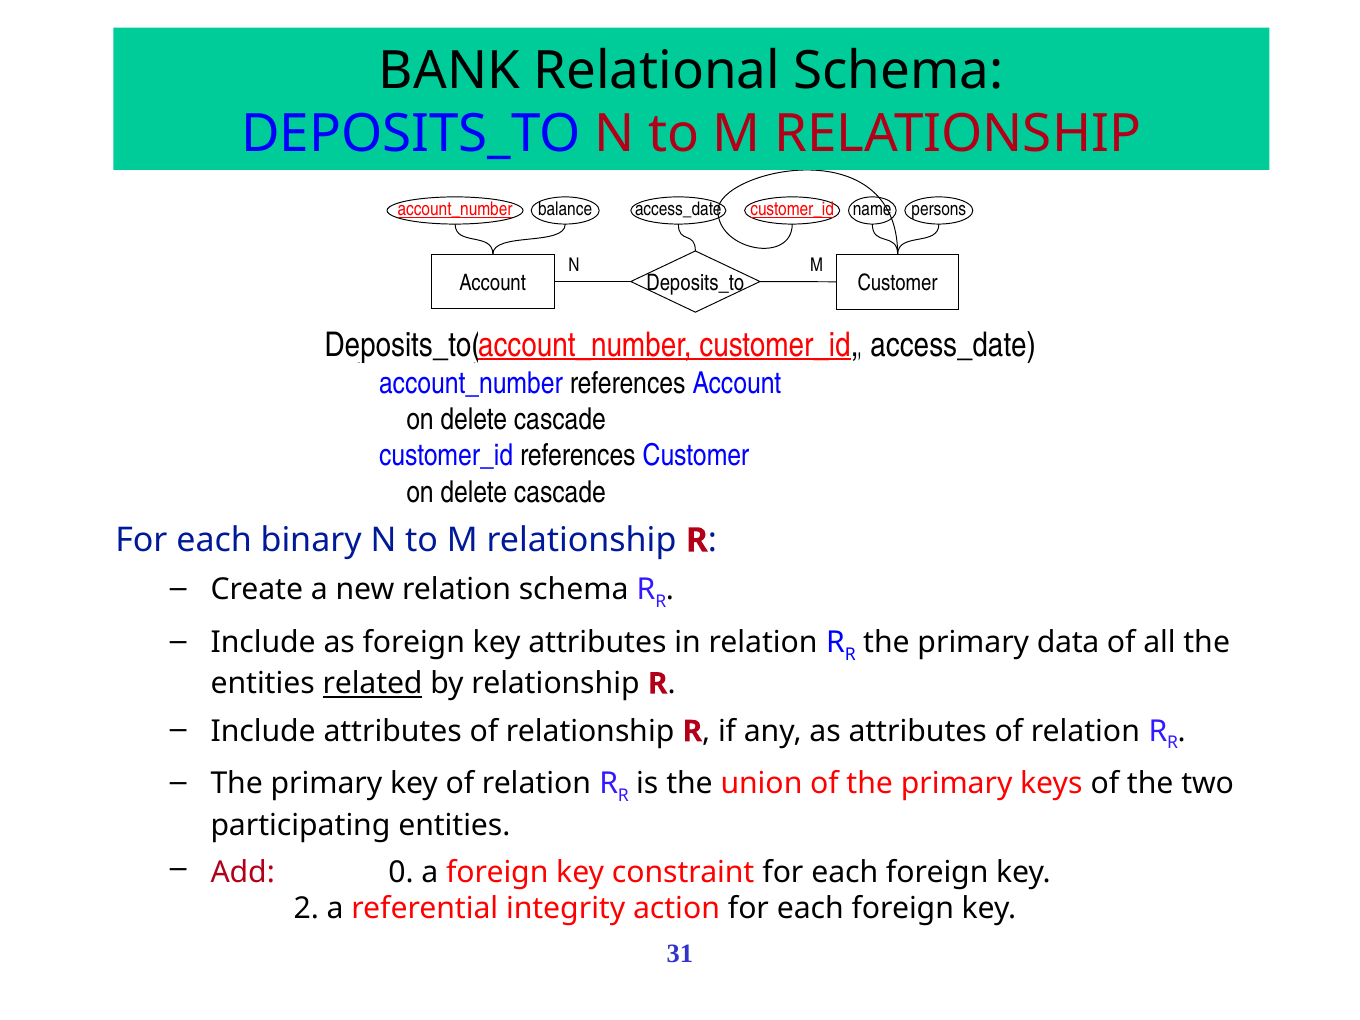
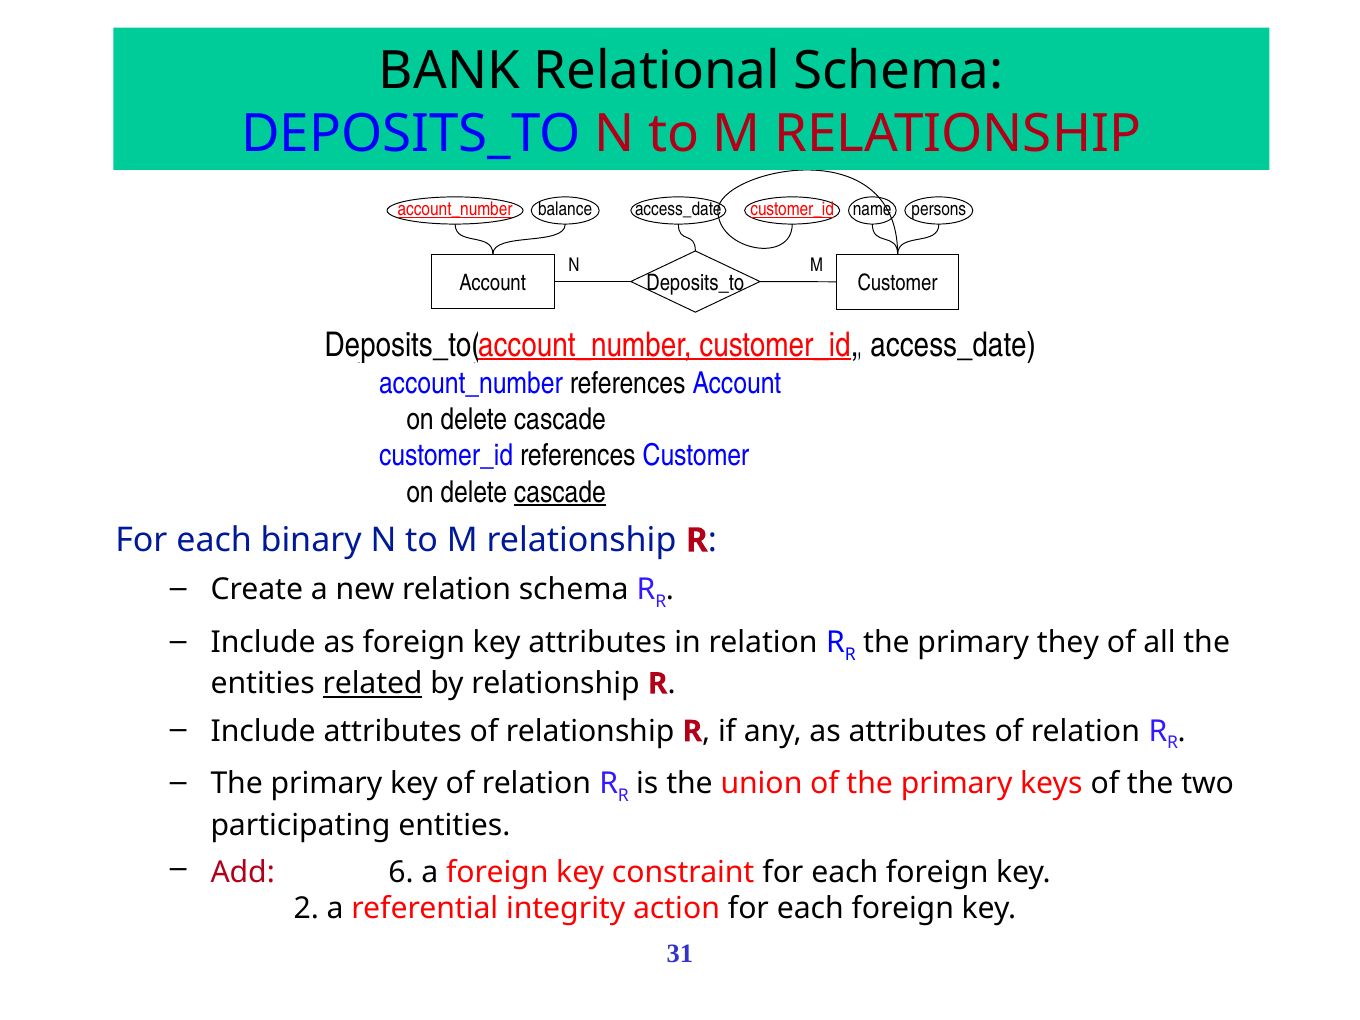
cascade at (560, 492) underline: none -> present
data: data -> they
0: 0 -> 6
